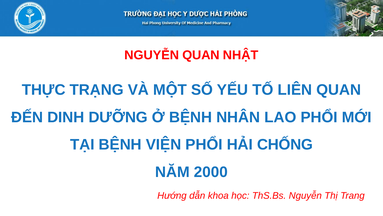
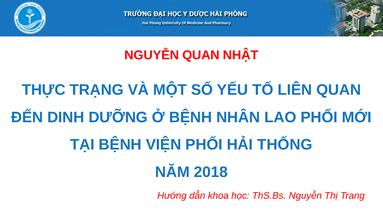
CHỐNG: CHỐNG -> THỐNG
2000: 2000 -> 2018
